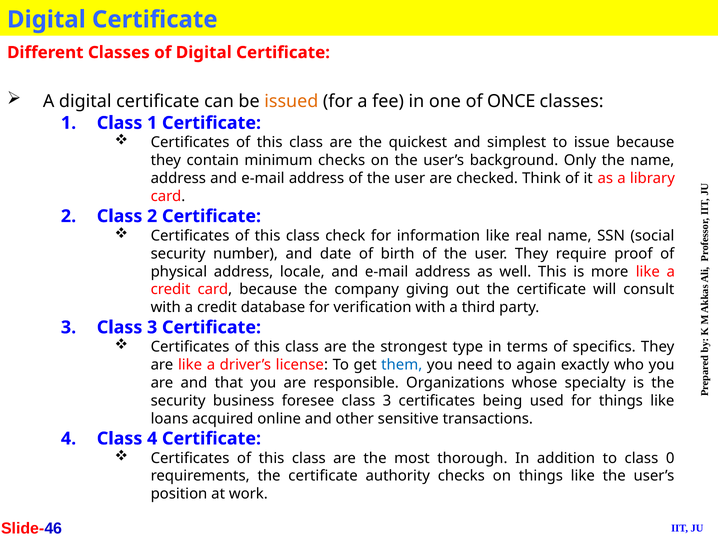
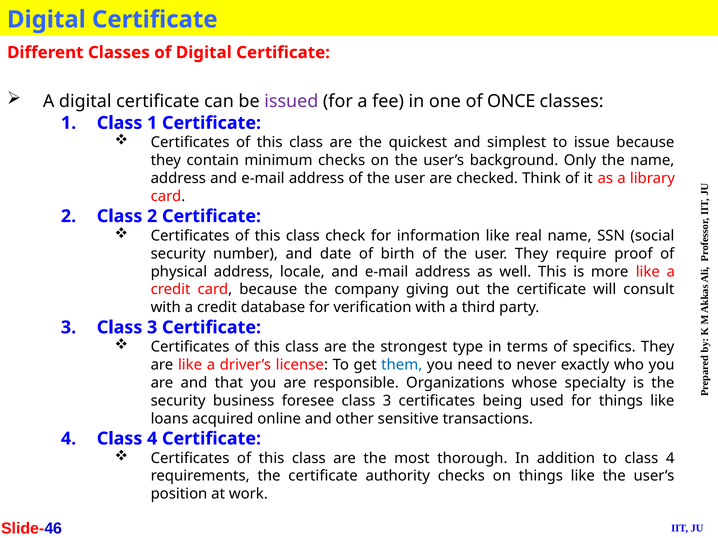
issued colour: orange -> purple
again: again -> never
to class 0: 0 -> 4
